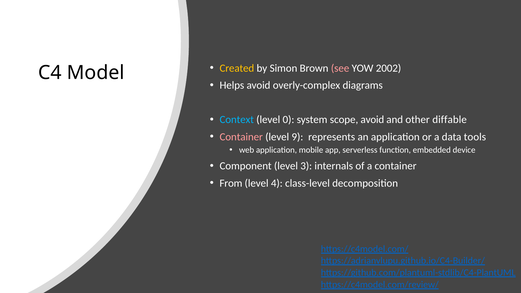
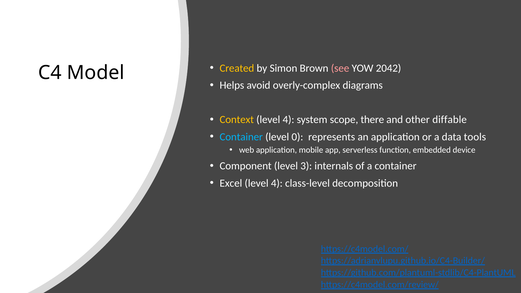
2002: 2002 -> 2042
Context colour: light blue -> yellow
0 at (288, 120): 0 -> 4
scope avoid: avoid -> there
Container at (241, 137) colour: pink -> light blue
9: 9 -> 0
From: From -> Excel
